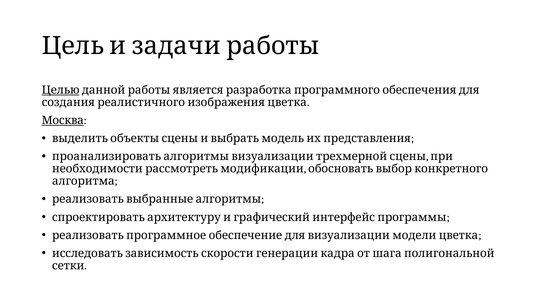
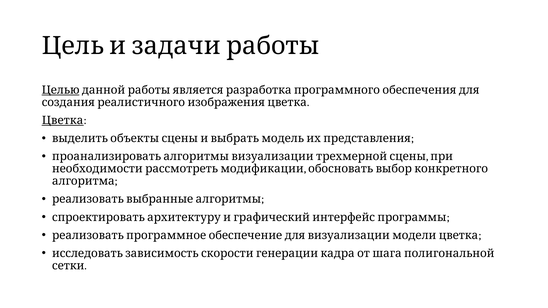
Москва: Москва -> Цветка
